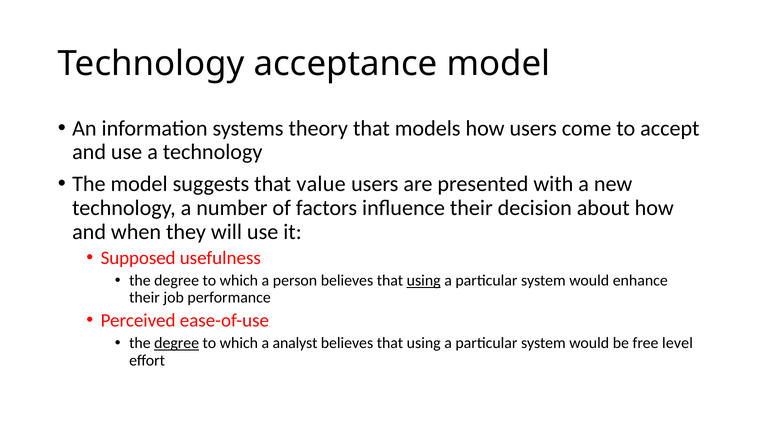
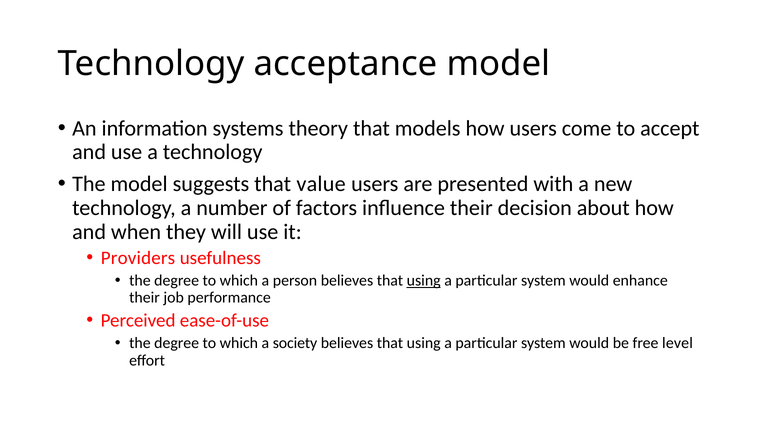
Supposed: Supposed -> Providers
degree at (177, 344) underline: present -> none
analyst: analyst -> society
